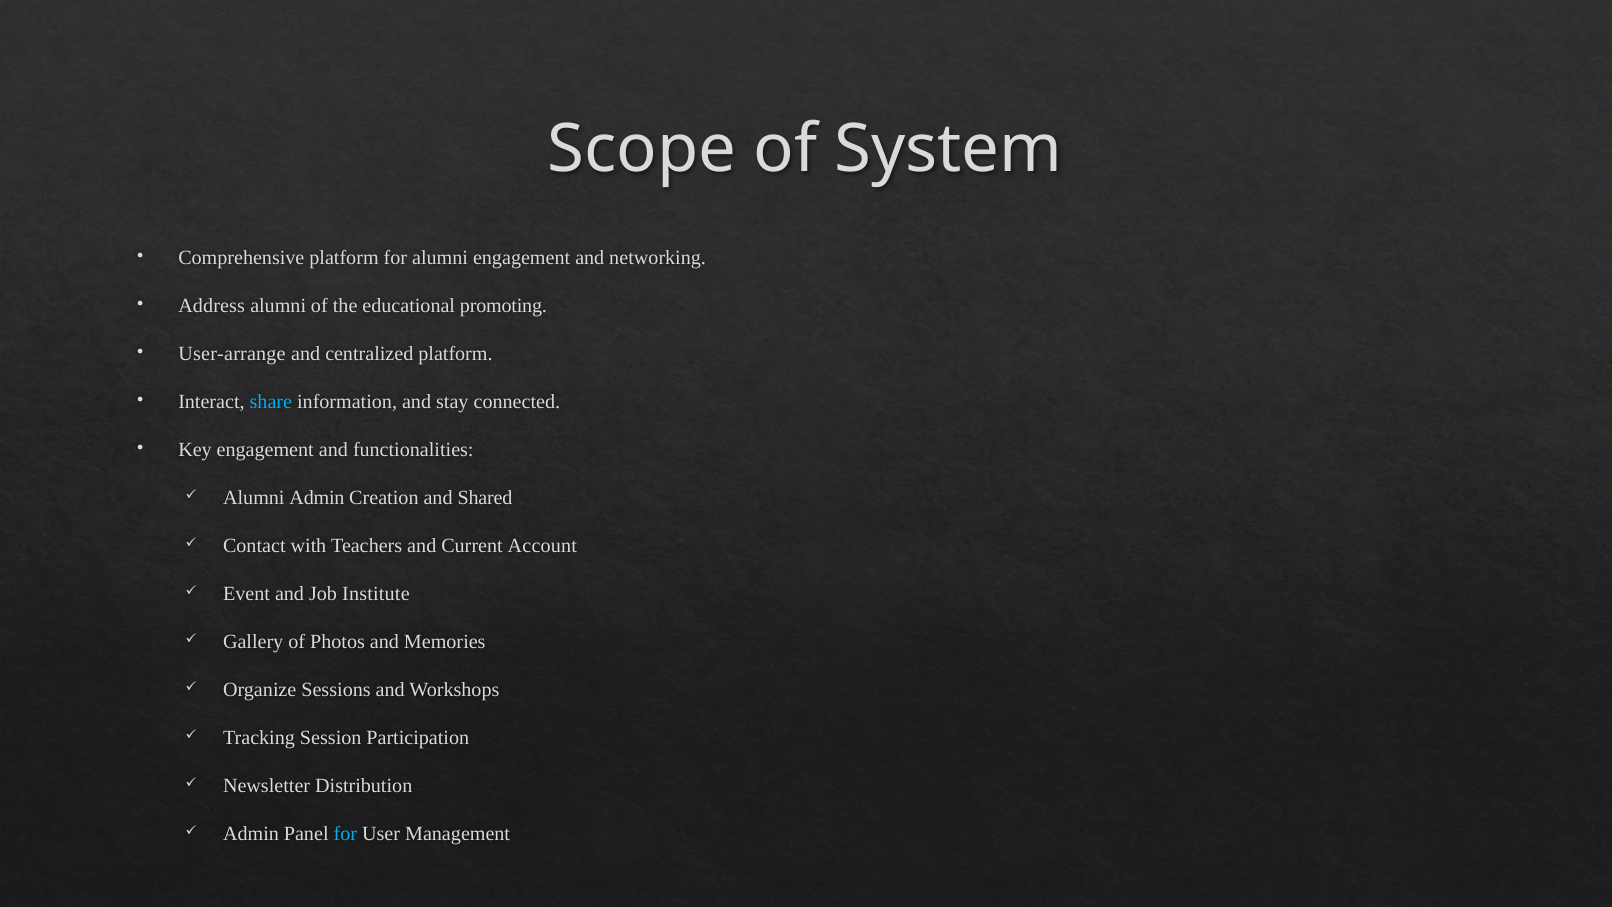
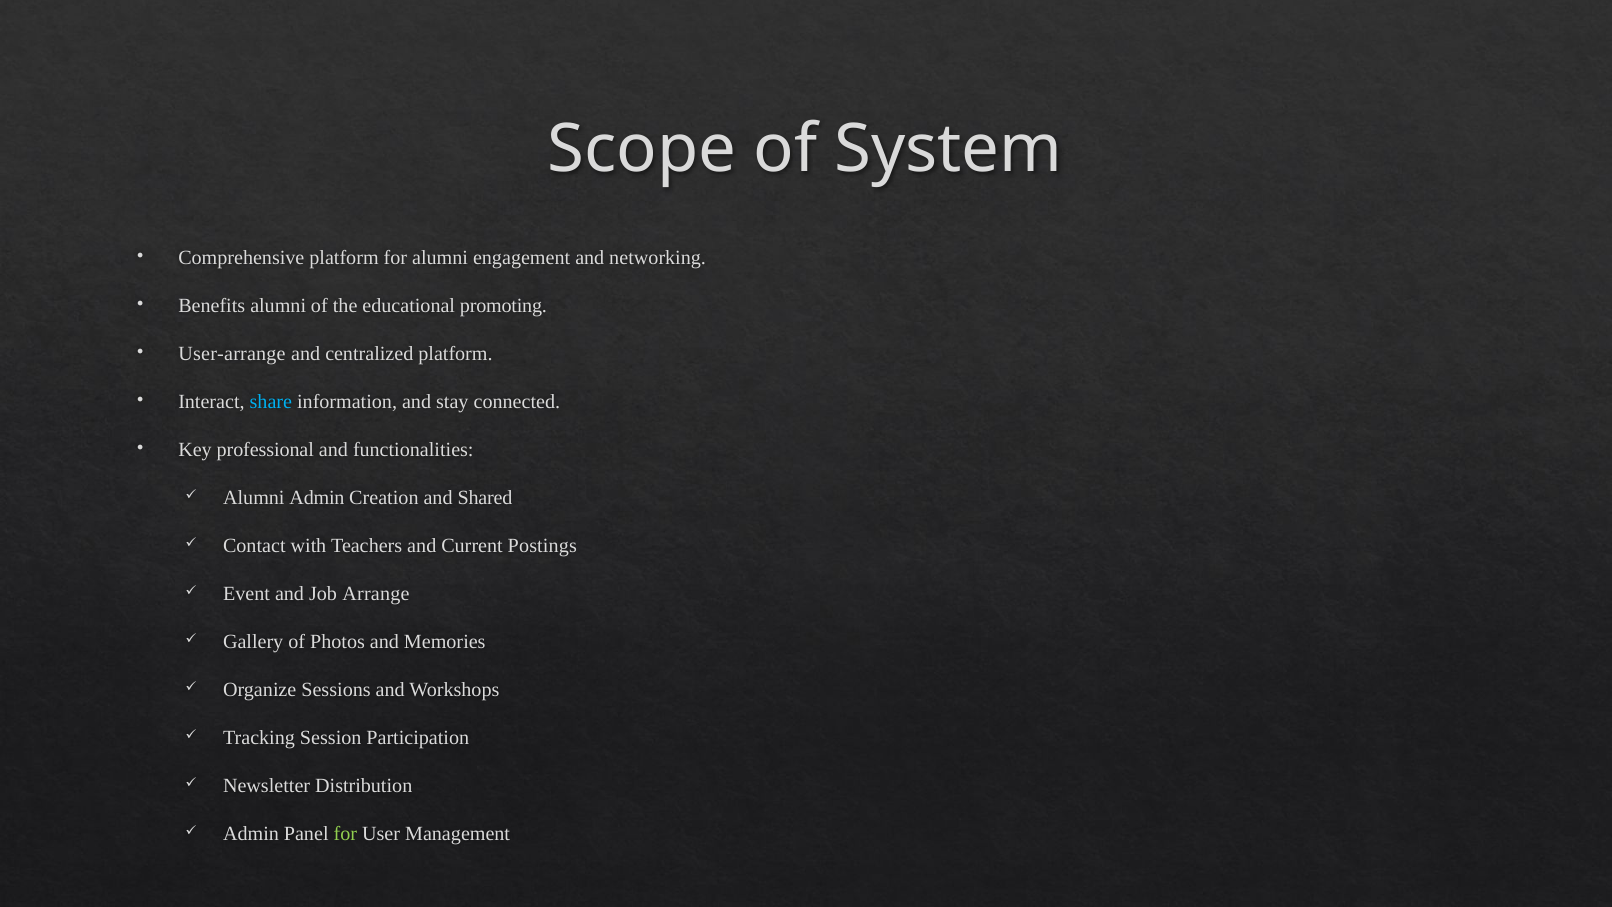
Address: Address -> Benefits
Key engagement: engagement -> professional
Account: Account -> Postings
Institute: Institute -> Arrange
for at (345, 834) colour: light blue -> light green
